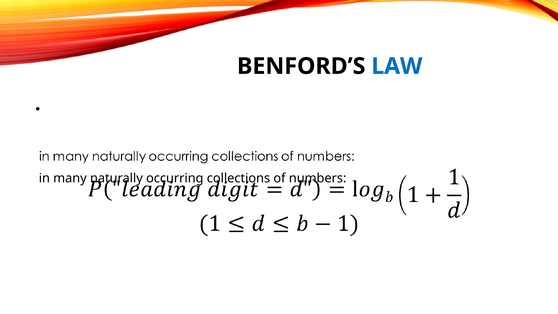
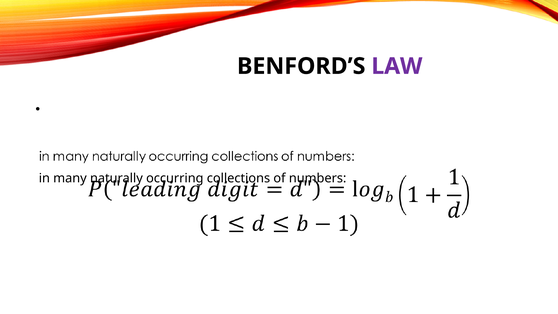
LAW colour: blue -> purple
